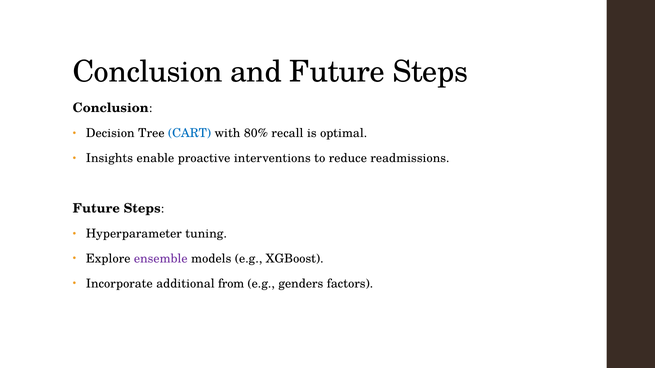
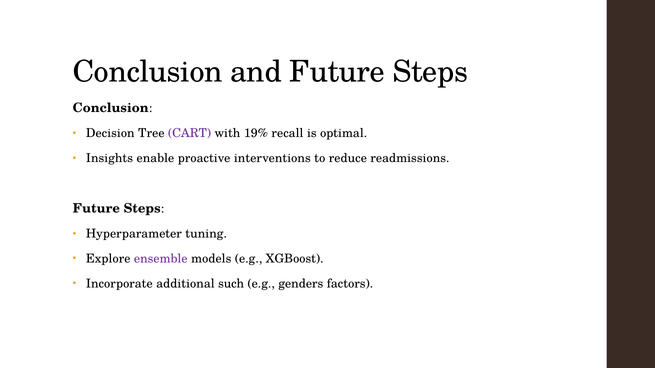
CART colour: blue -> purple
80%: 80% -> 19%
from: from -> such
